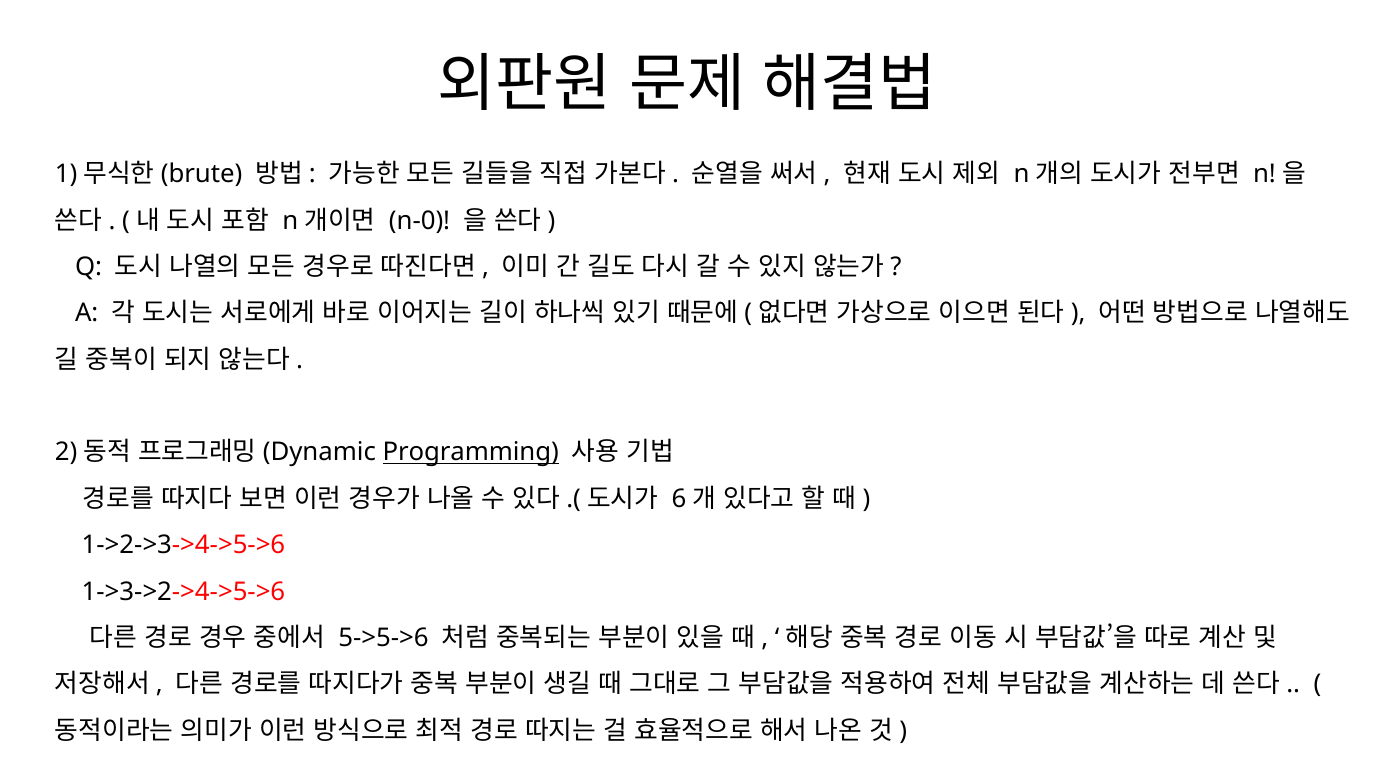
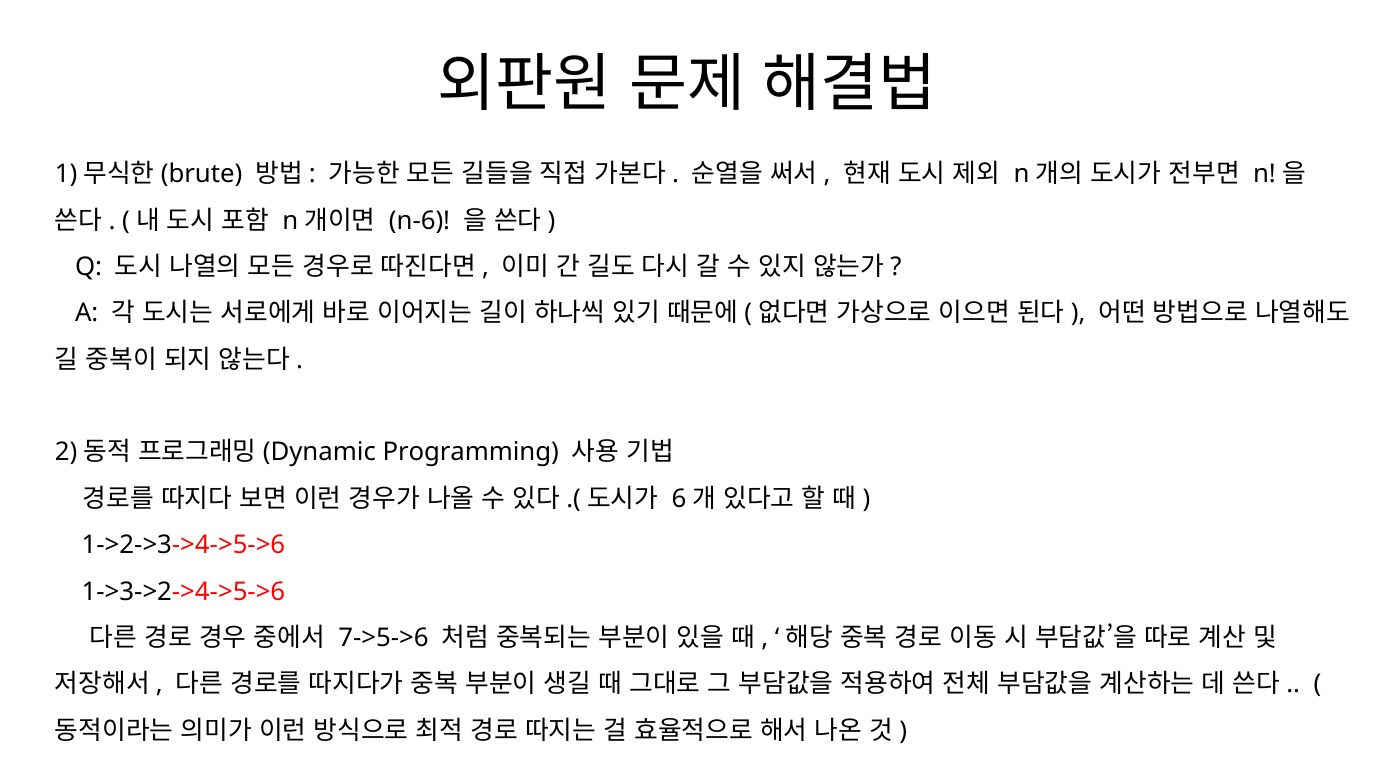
n-0: n-0 -> n-6
Programming underline: present -> none
5->5->6: 5->5->6 -> 7->5->6
